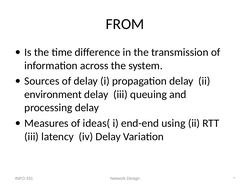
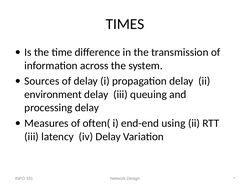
FROM: FROM -> TIMES
ideas(: ideas( -> often(
